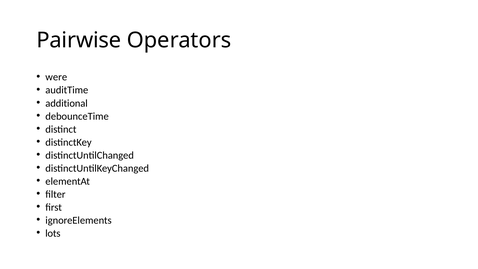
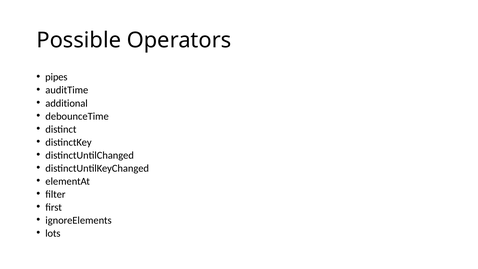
Pairwise: Pairwise -> Possible
were: were -> pipes
